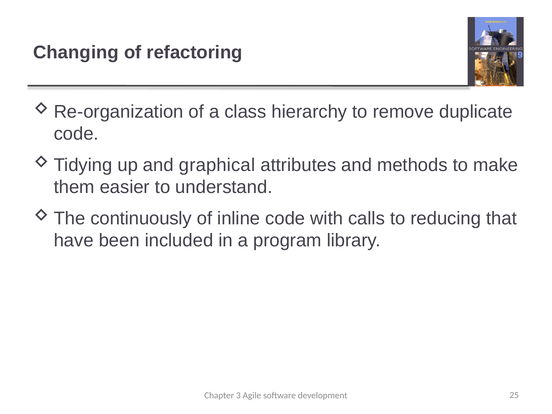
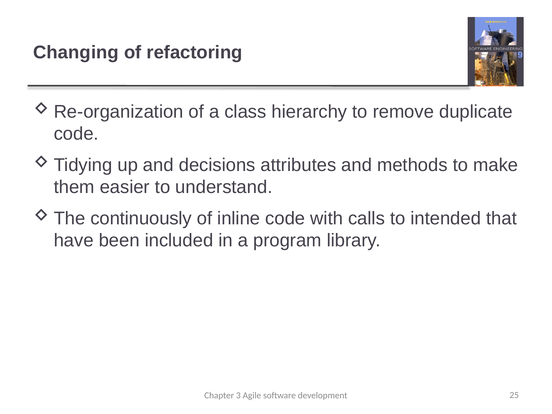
graphical: graphical -> decisions
reducing: reducing -> intended
